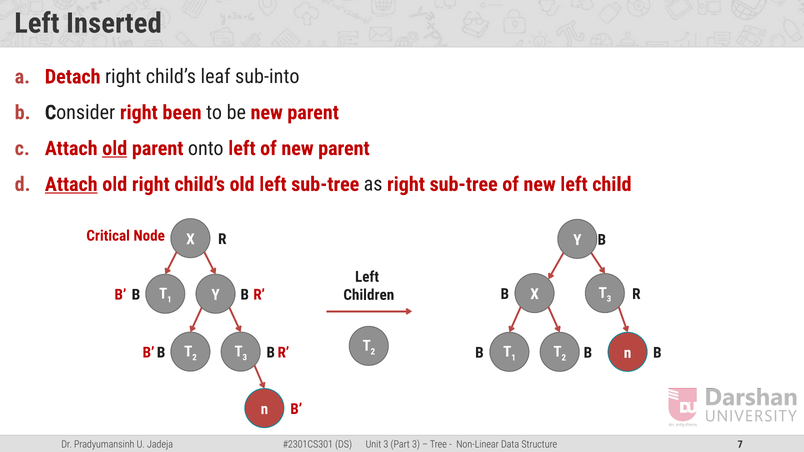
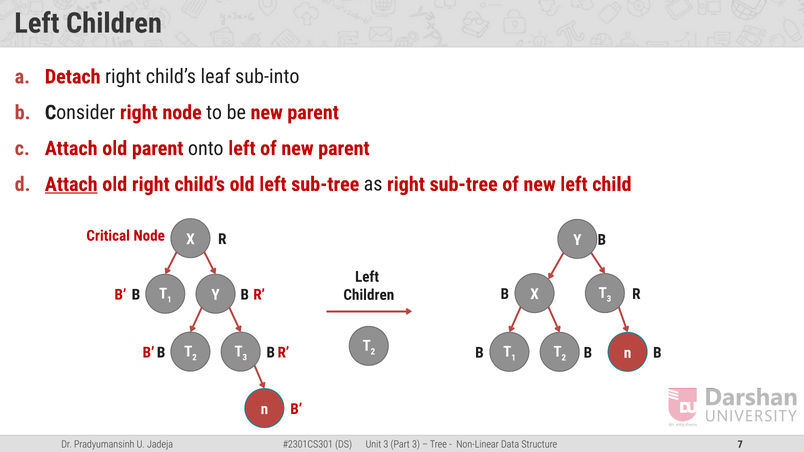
Inserted at (114, 23): Inserted -> Children
right been: been -> node
old at (115, 149) underline: present -> none
